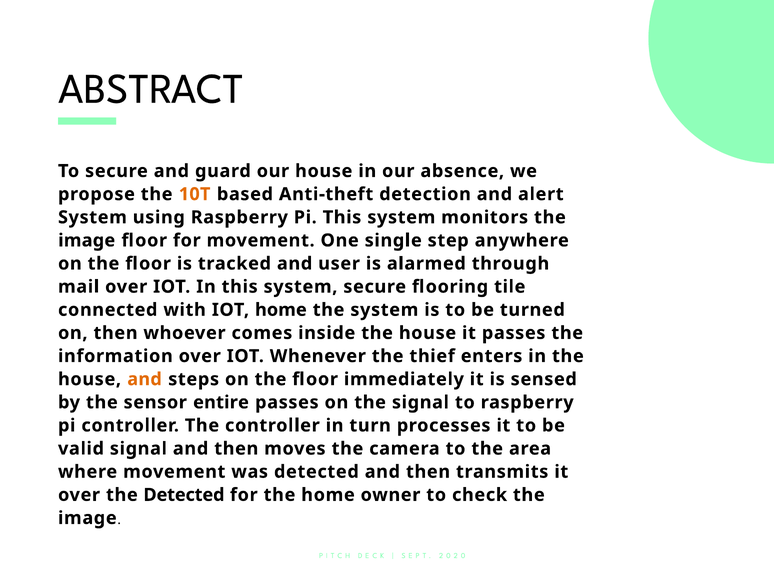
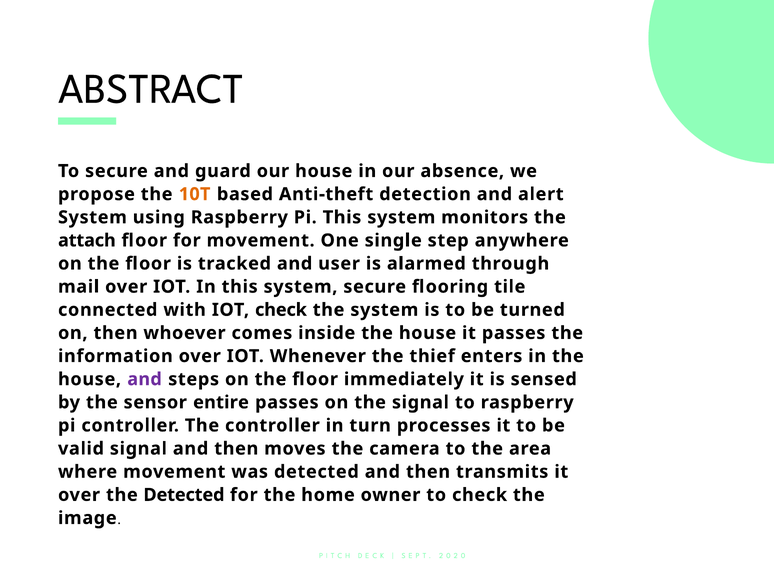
image at (87, 240): image -> attach
IOT home: home -> check
and at (145, 379) colour: orange -> purple
